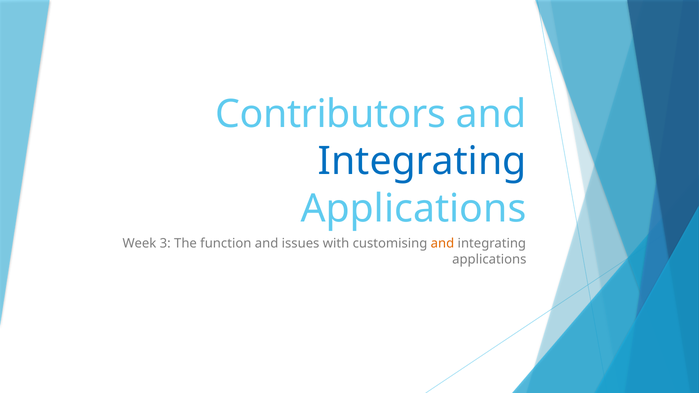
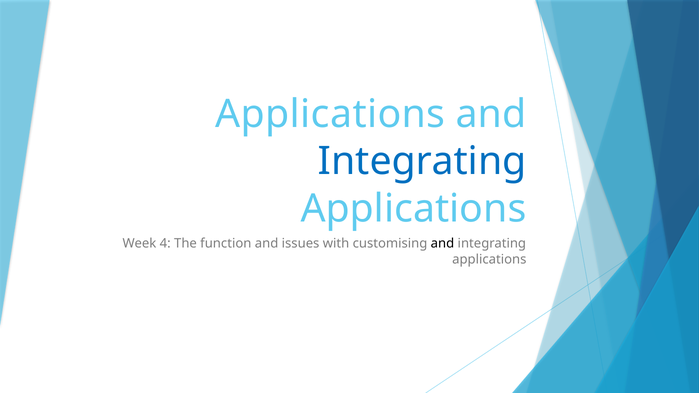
Contributors at (331, 114): Contributors -> Applications
3: 3 -> 4
and at (442, 244) colour: orange -> black
